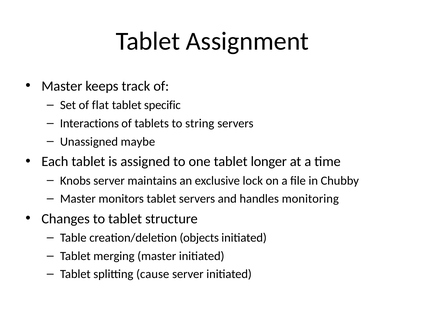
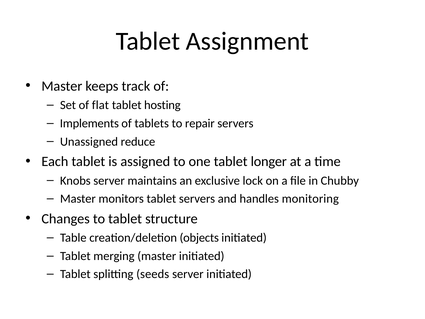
specific: specific -> hosting
Interactions: Interactions -> Implements
string: string -> repair
maybe: maybe -> reduce
cause: cause -> seeds
